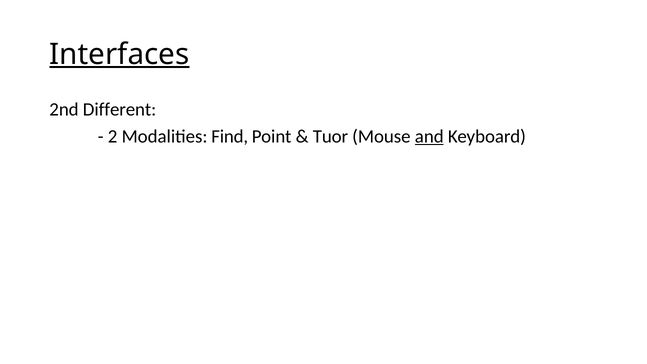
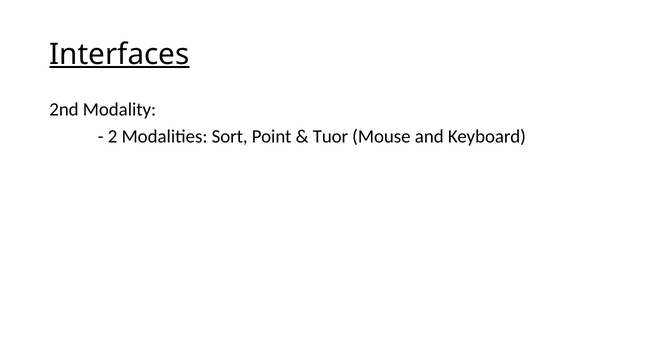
Different: Different -> Modality
Find: Find -> Sort
and underline: present -> none
